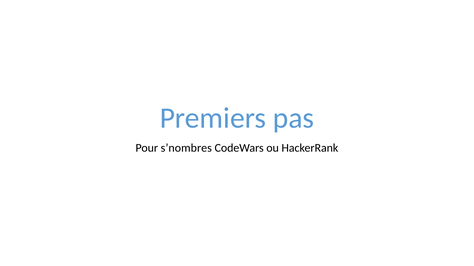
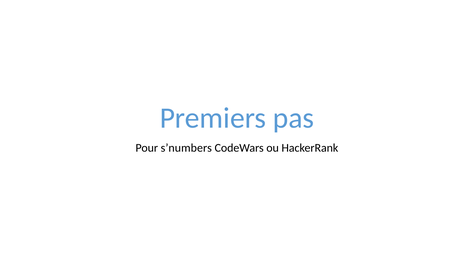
s’nombres: s’nombres -> s’numbers
